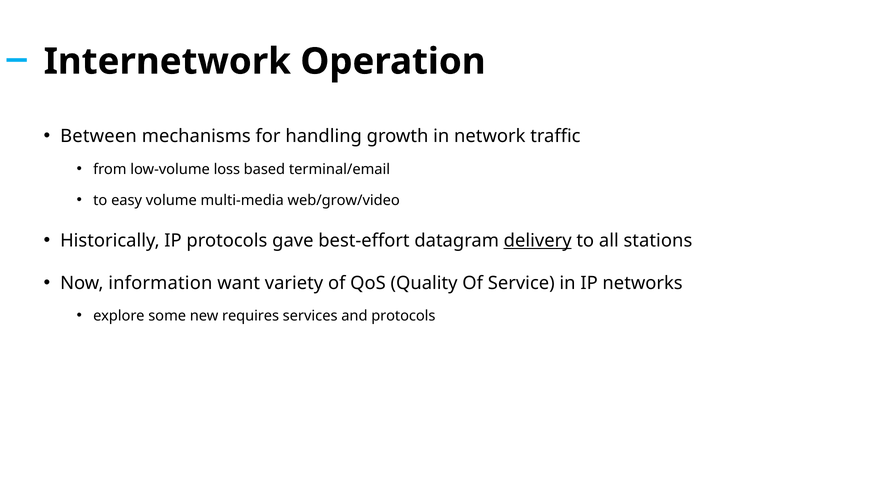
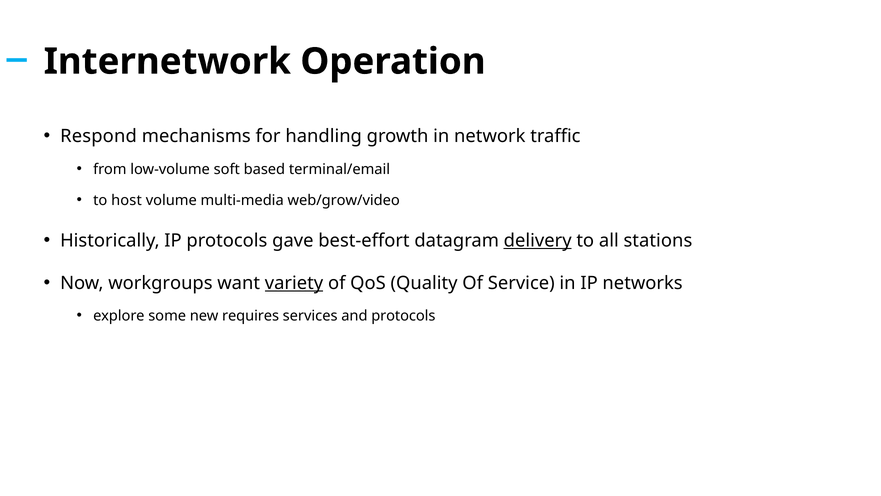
Between: Between -> Respond
loss: loss -> soft
easy: easy -> host
information: information -> workgroups
variety underline: none -> present
